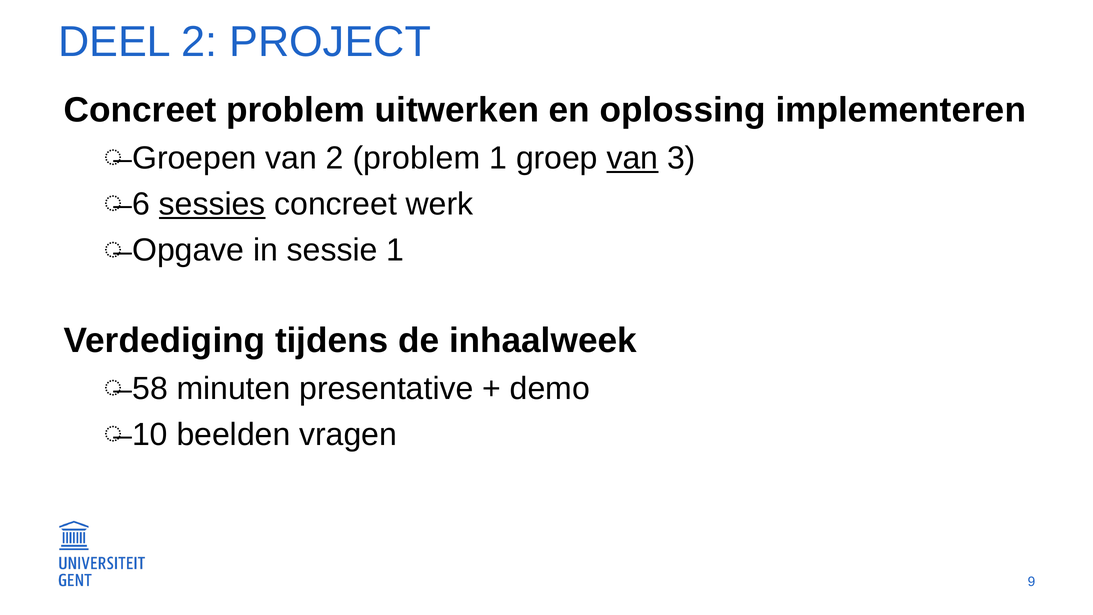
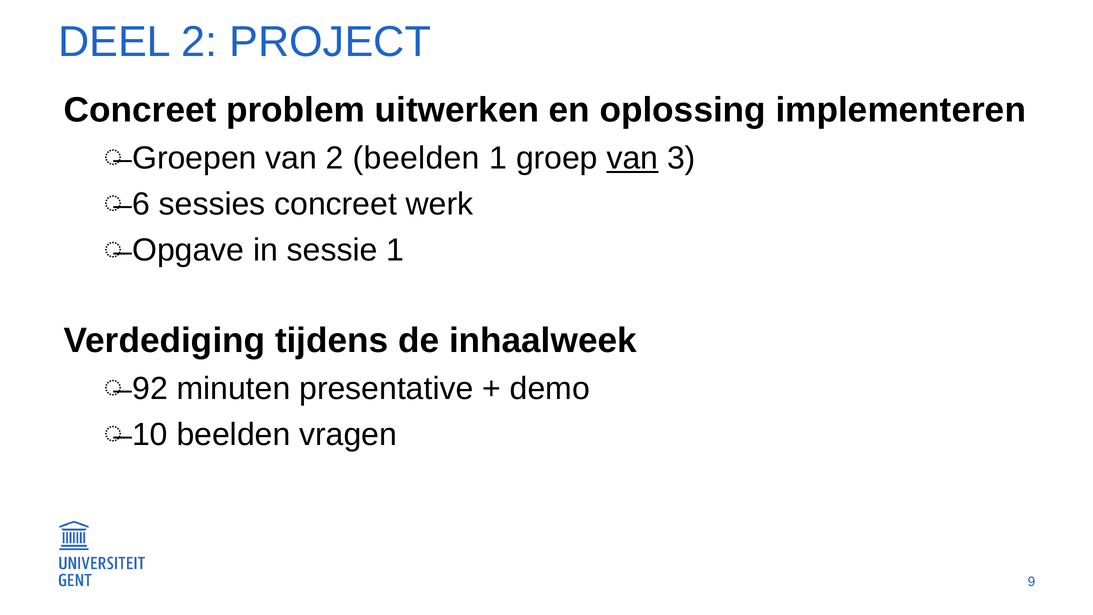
2 problem: problem -> beelden
sessies underline: present -> none
58: 58 -> 92
